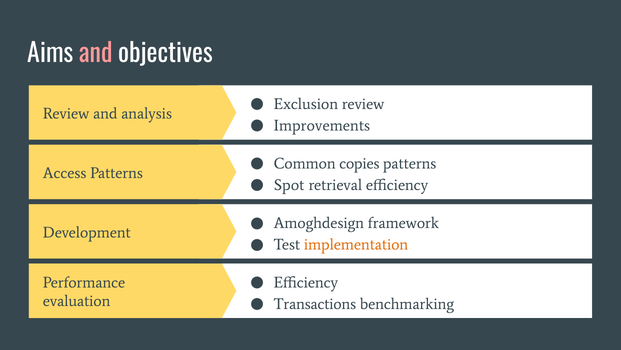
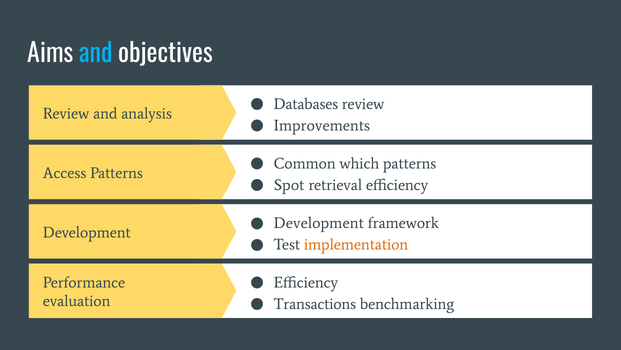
and at (96, 54) colour: pink -> light blue
Exclusion: Exclusion -> Databases
copies: copies -> which
Amoghdesign at (319, 223): Amoghdesign -> Development
